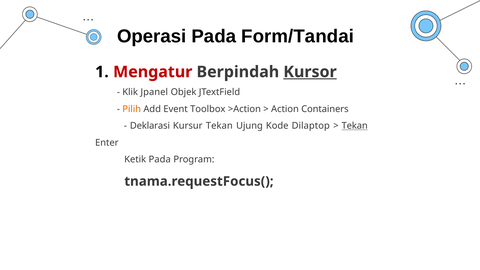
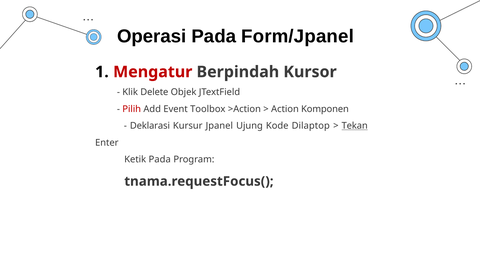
Form/Tandai: Form/Tandai -> Form/Jpanel
Kursor underline: present -> none
Jpanel: Jpanel -> Delete
Pilih colour: orange -> red
Containers: Containers -> Komponen
Kursur Tekan: Tekan -> Jpanel
